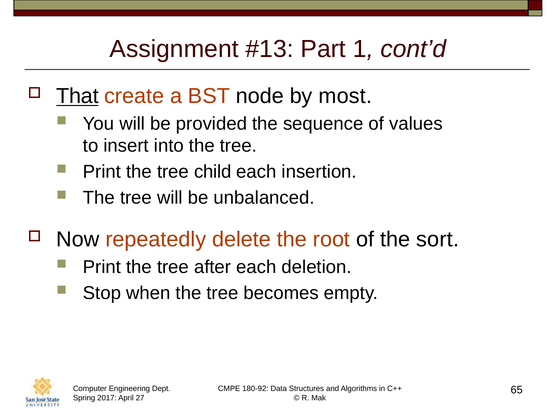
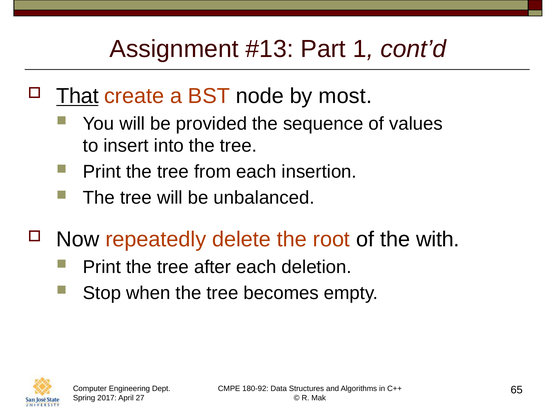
child: child -> from
sort: sort -> with
